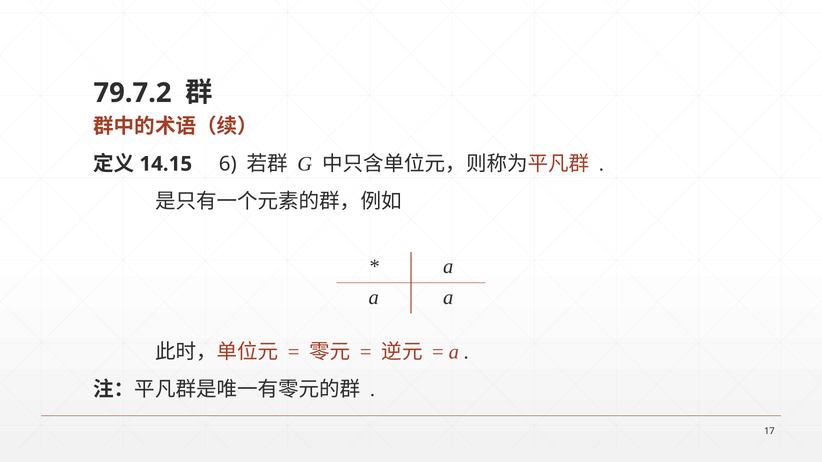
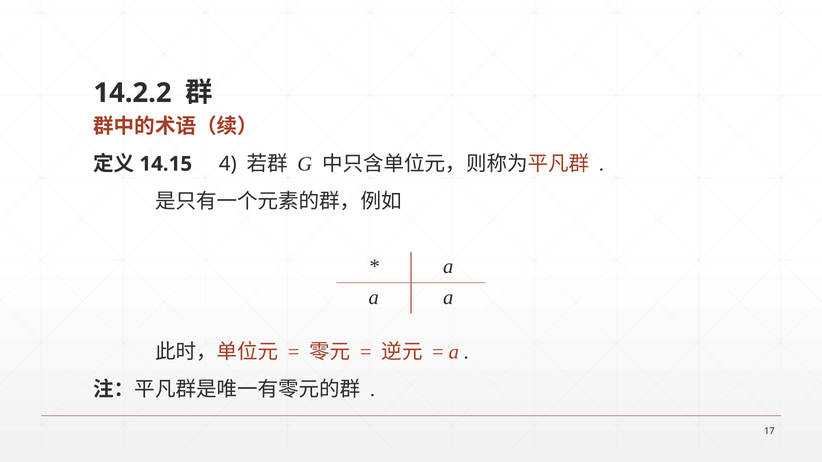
79.7.2: 79.7.2 -> 14.2.2
6: 6 -> 4
